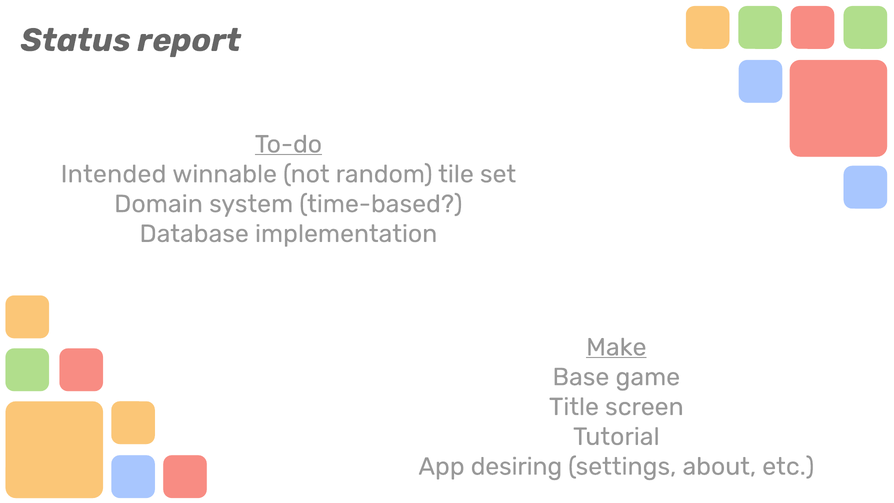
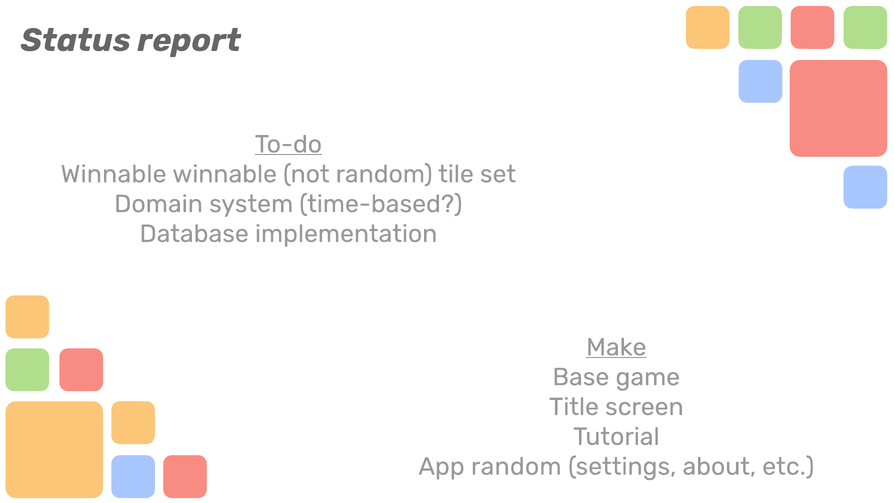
Intended at (114, 174): Intended -> Winnable
App desiring: desiring -> random
